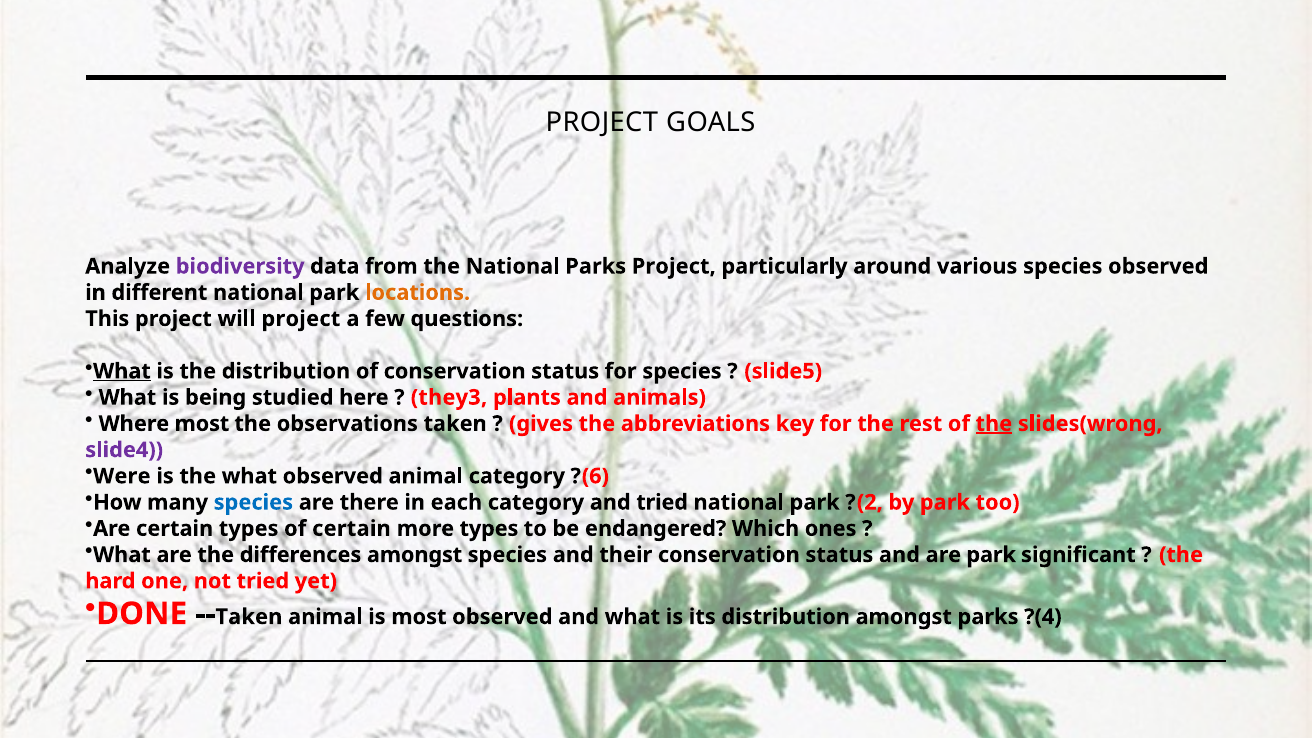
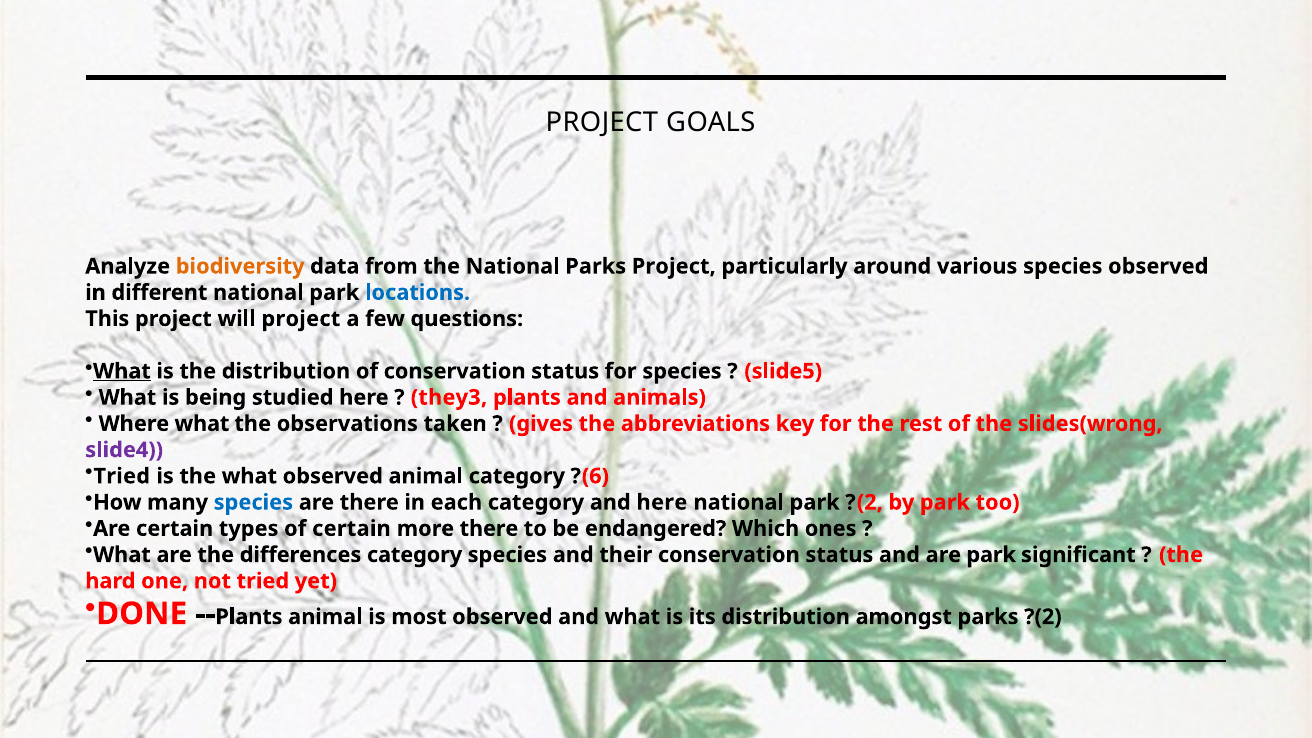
biodiversity colour: purple -> orange
locations colour: orange -> blue
Where most: most -> what
the at (994, 424) underline: present -> none
Were at (122, 476): Were -> Tried
and tried: tried -> here
more types: types -> there
differences amongst: amongst -> category
Taken at (249, 617): Taken -> Plants
parks ?(4: ?(4 -> ?(2
